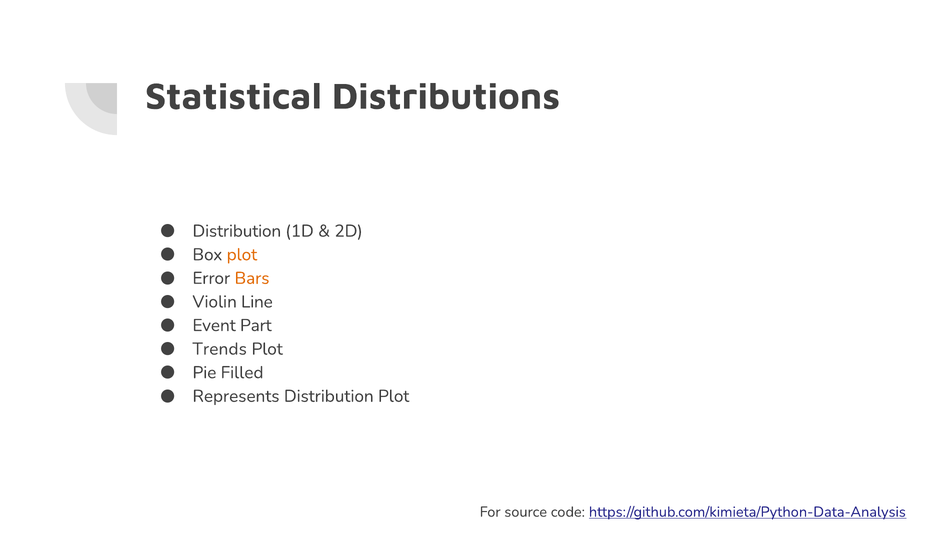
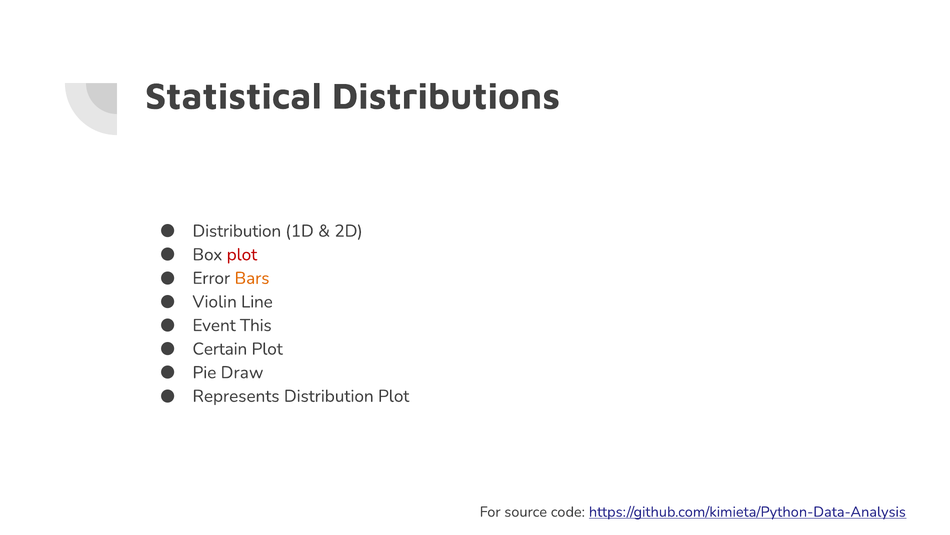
plot at (242, 254) colour: orange -> red
Part: Part -> This
Trends: Trends -> Certain
Filled: Filled -> Draw
